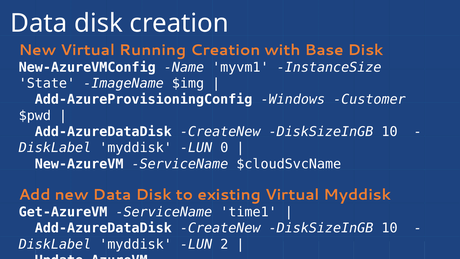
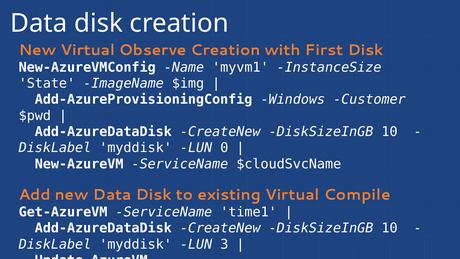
Running: Running -> Observe
Base: Base -> First
Virtual Myddisk: Myddisk -> Compile
2: 2 -> 3
